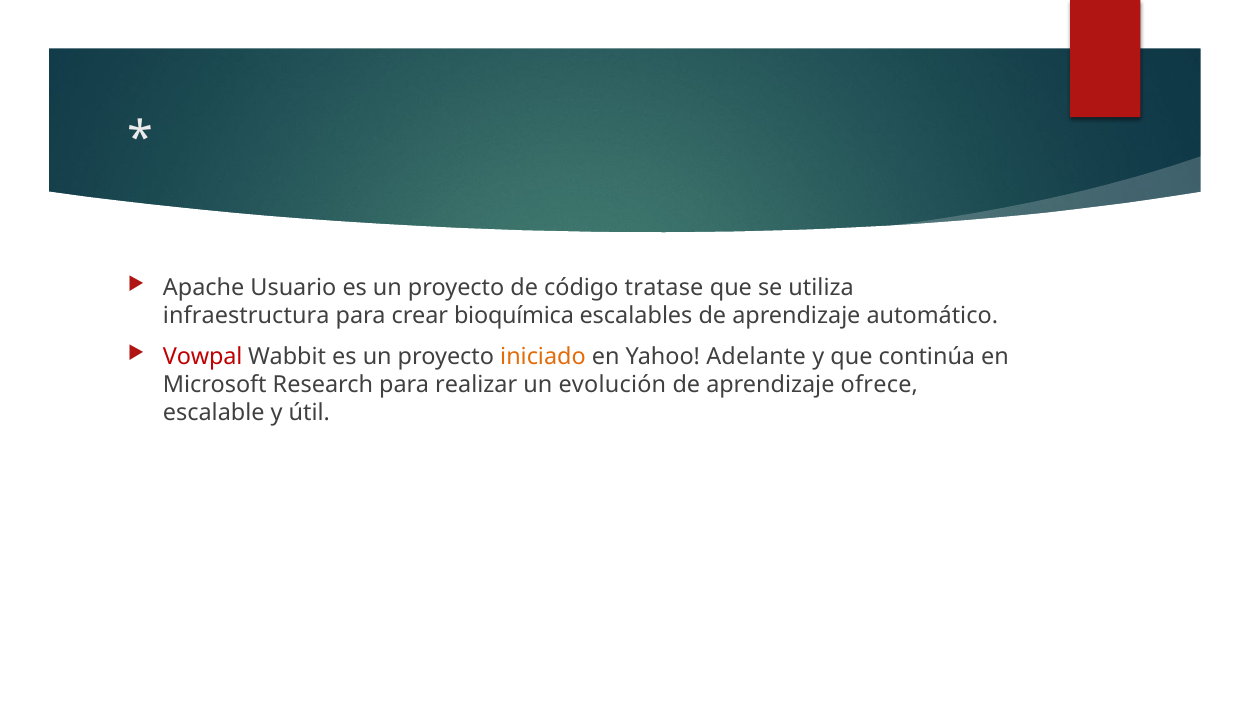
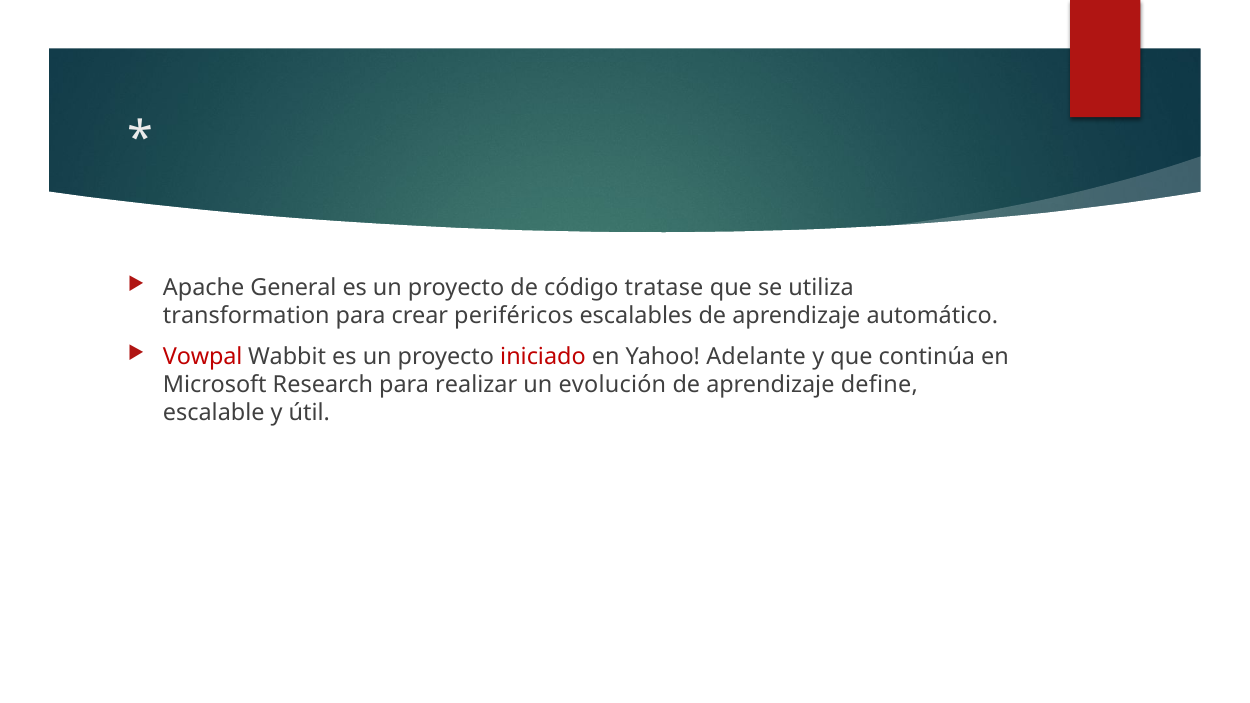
Usuario: Usuario -> General
infraestructura: infraestructura -> transformation
bioquímica: bioquímica -> periféricos
iniciado colour: orange -> red
ofrece: ofrece -> define
